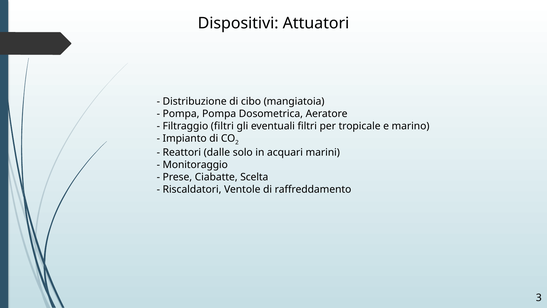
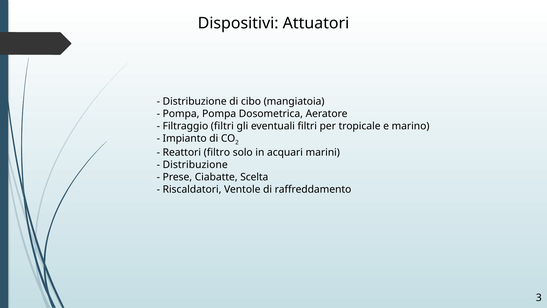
dalle: dalle -> filtro
Monitoraggio at (195, 165): Monitoraggio -> Distribuzione
